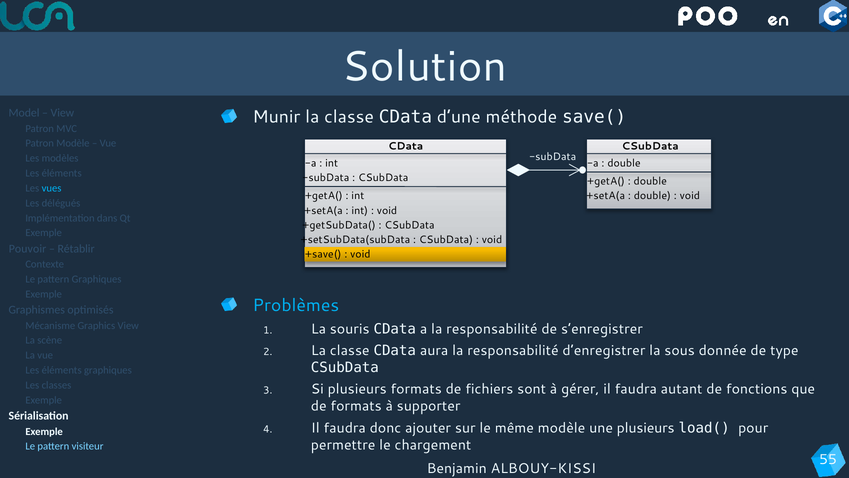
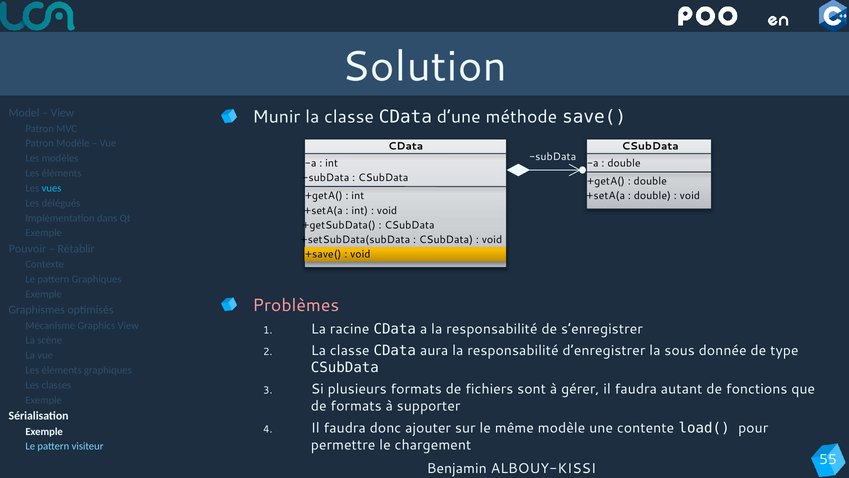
Problèmes colour: light blue -> pink
souris: souris -> racine
une plusieurs: plusieurs -> contente
